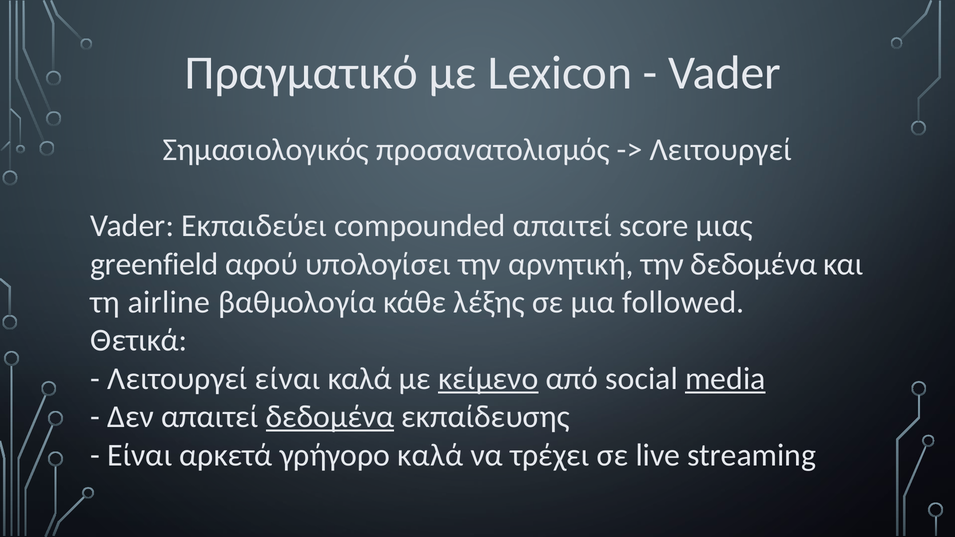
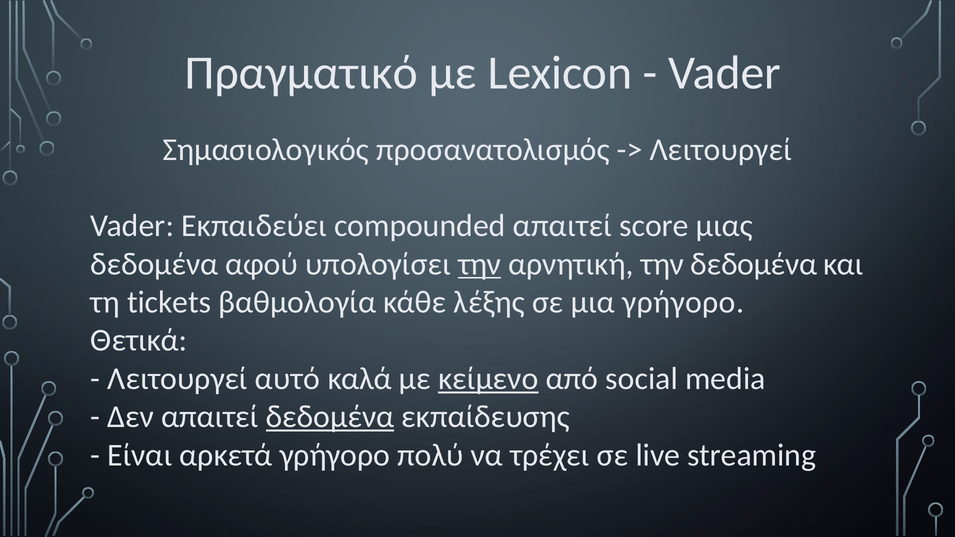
greenfield at (154, 264): greenfield -> δεδομένα
την at (480, 264) underline: none -> present
airline: airline -> tickets
μια followed: followed -> γρήγορο
Λειτουργεί είναι: είναι -> αυτό
media underline: present -> none
γρήγορο καλά: καλά -> πολύ
